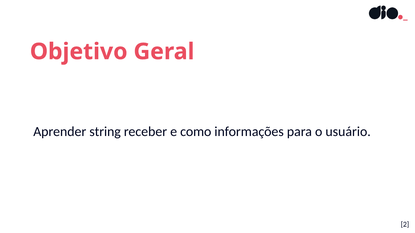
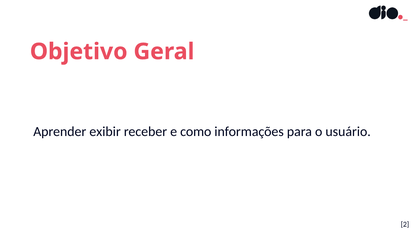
string: string -> exibir
